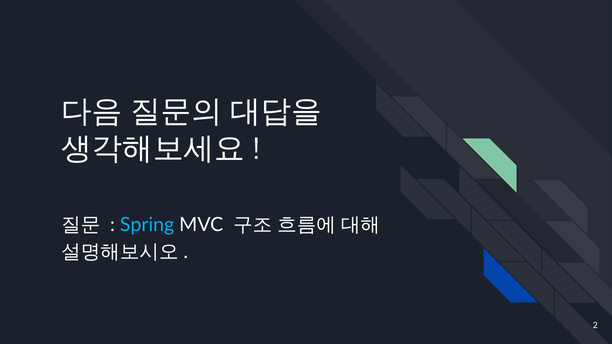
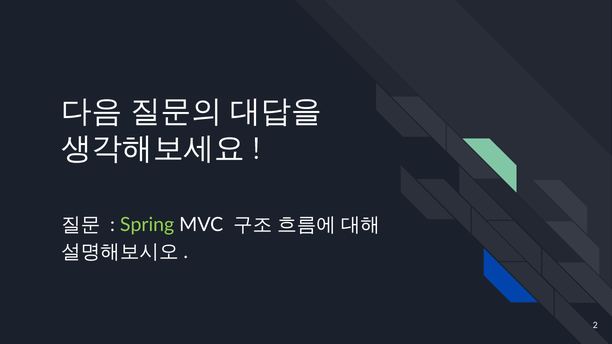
Spring colour: light blue -> light green
